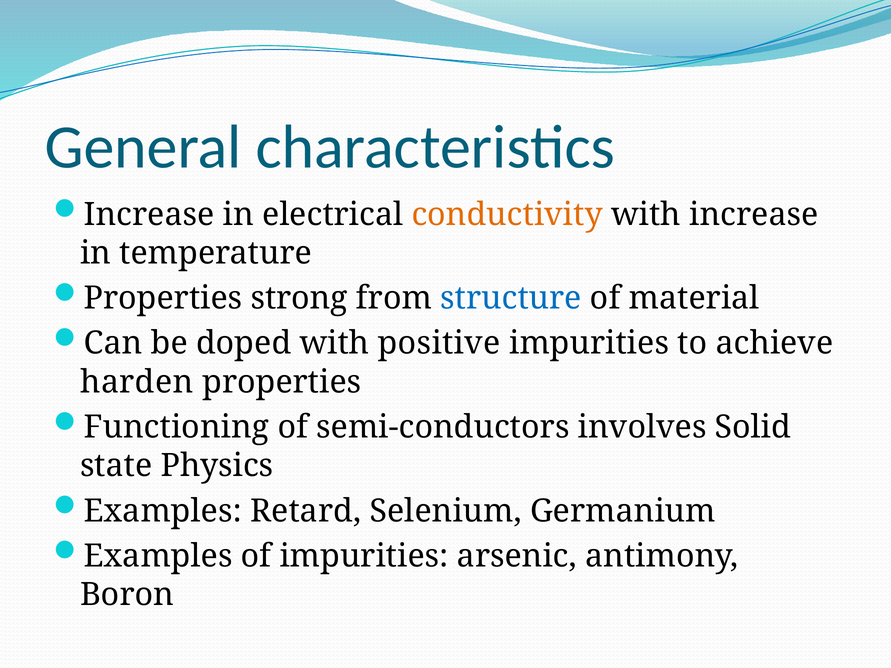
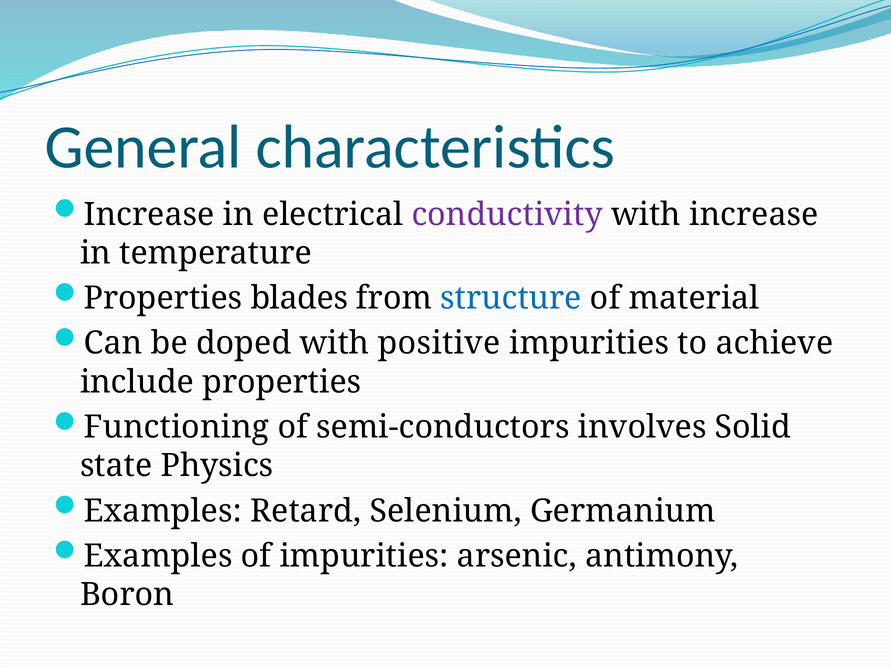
conductivity colour: orange -> purple
strong: strong -> blades
harden: harden -> include
